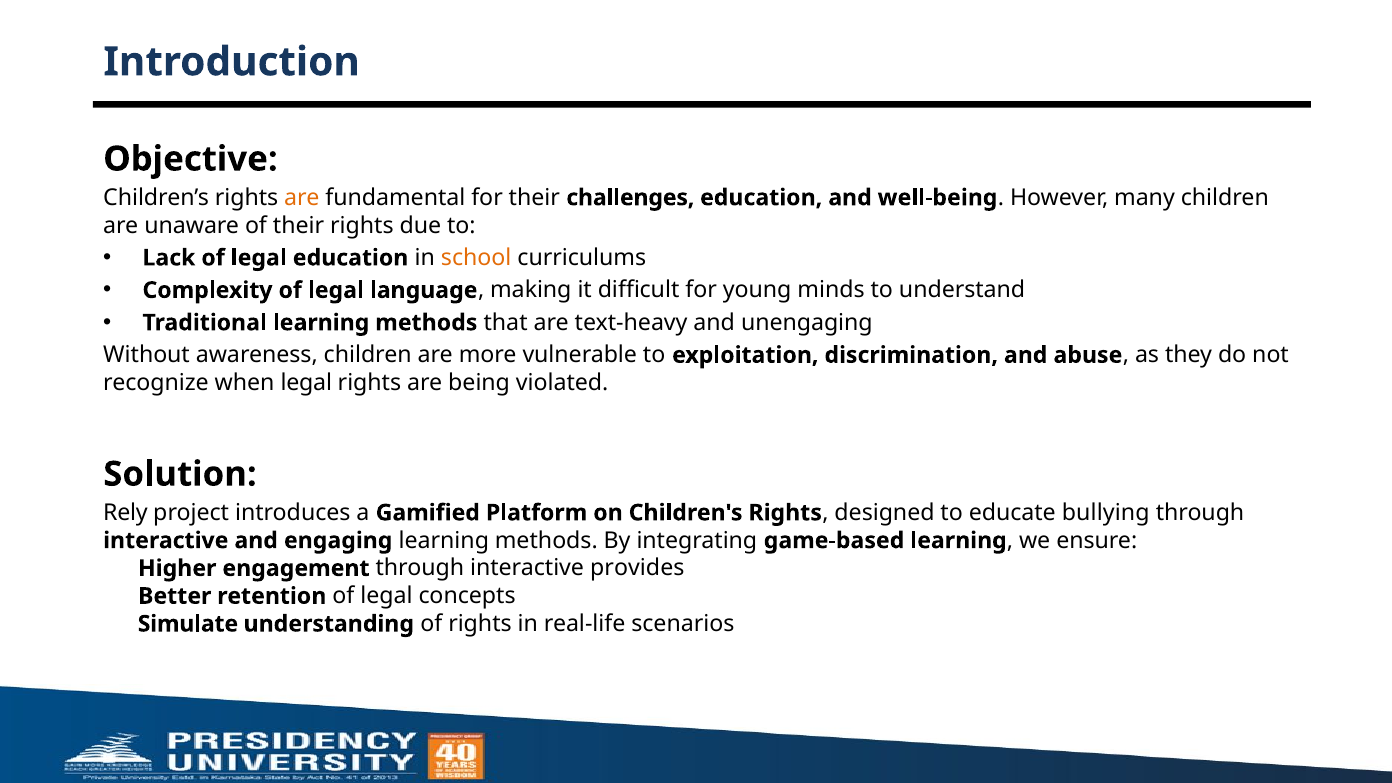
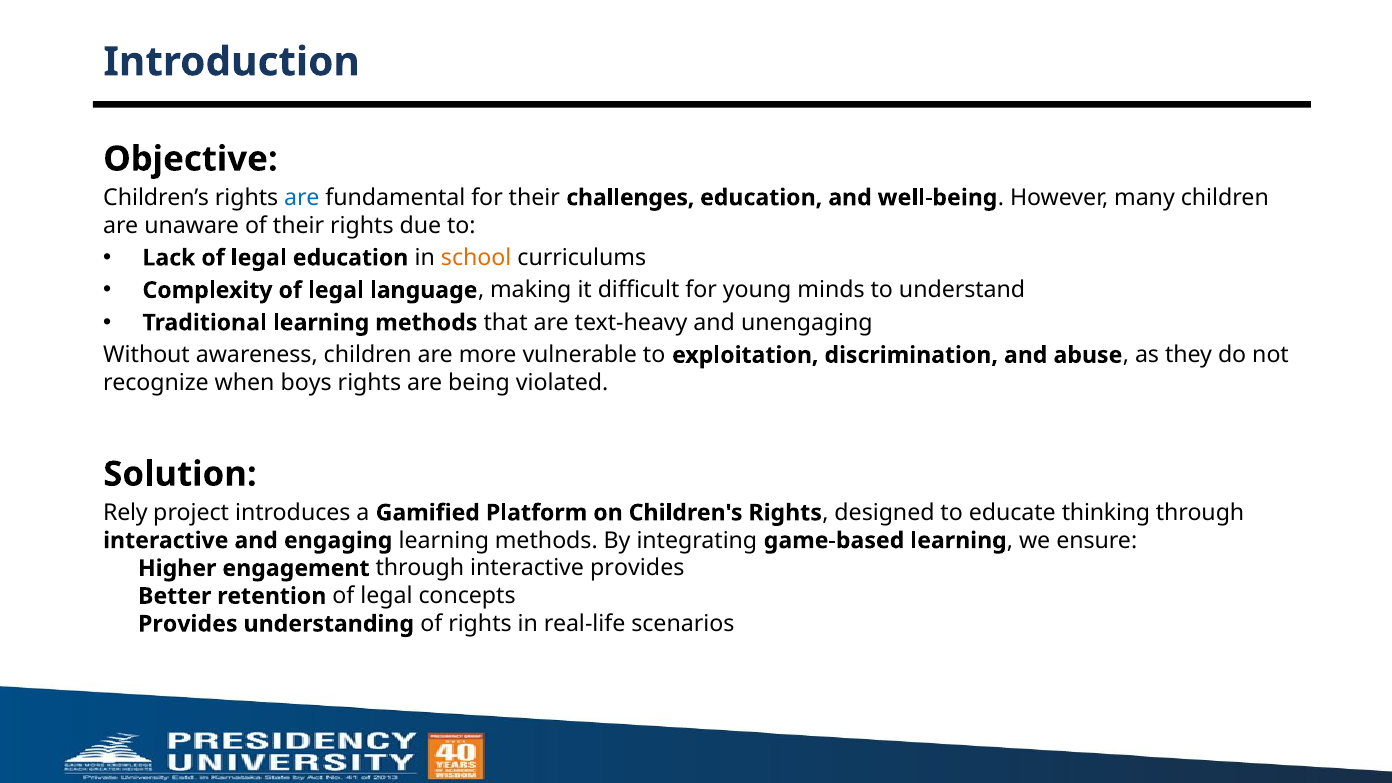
are at (302, 198) colour: orange -> blue
when legal: legal -> boys
bullying: bullying -> thinking
Simulate at (188, 624): Simulate -> Provides
